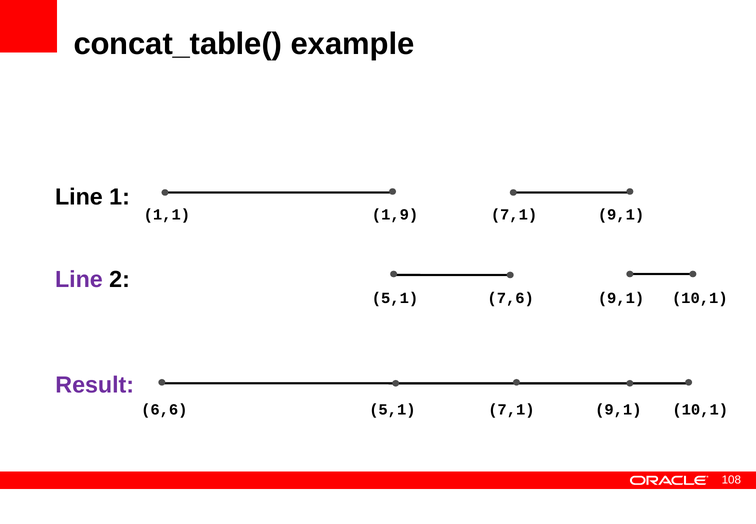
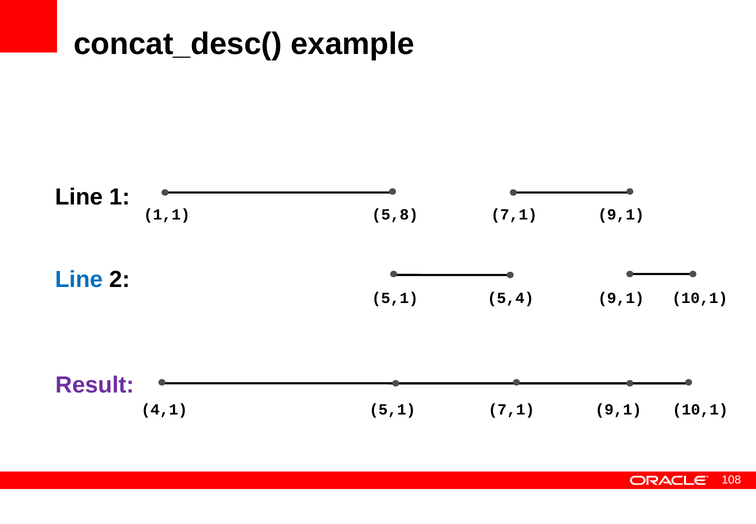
concat_table(: concat_table( -> concat_desc(
1,9: 1,9 -> 5,8
Line at (79, 279) colour: purple -> blue
7,6: 7,6 -> 5,4
6,6: 6,6 -> 4,1
